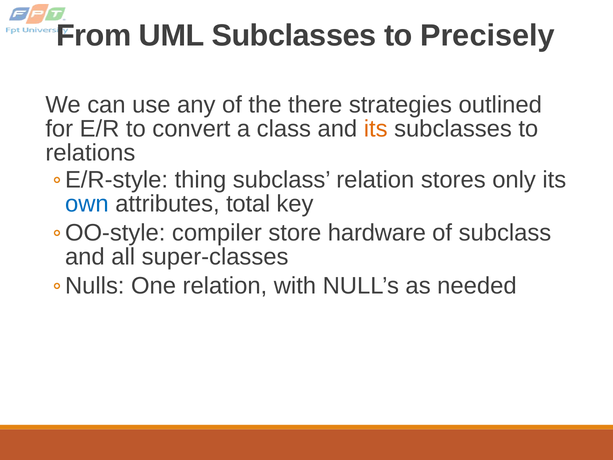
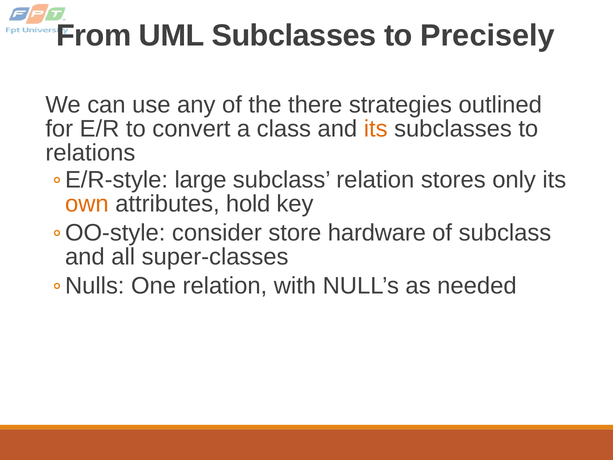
thing: thing -> large
own colour: blue -> orange
total: total -> hold
compiler: compiler -> consider
